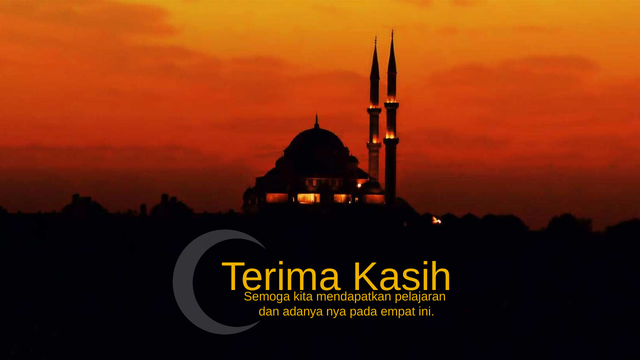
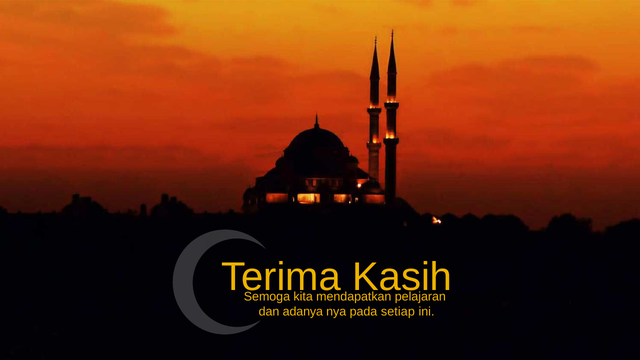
empat: empat -> setiap
